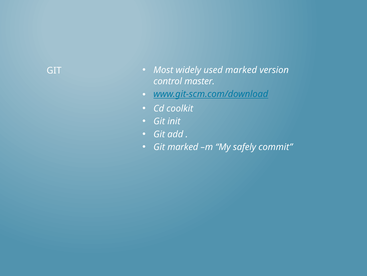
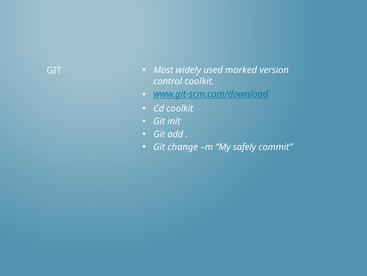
control master: master -> coolkit
Git marked: marked -> change
